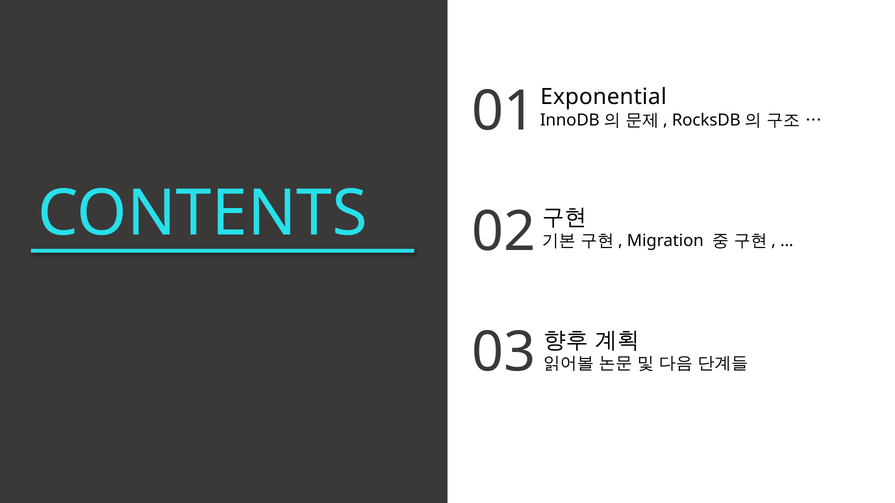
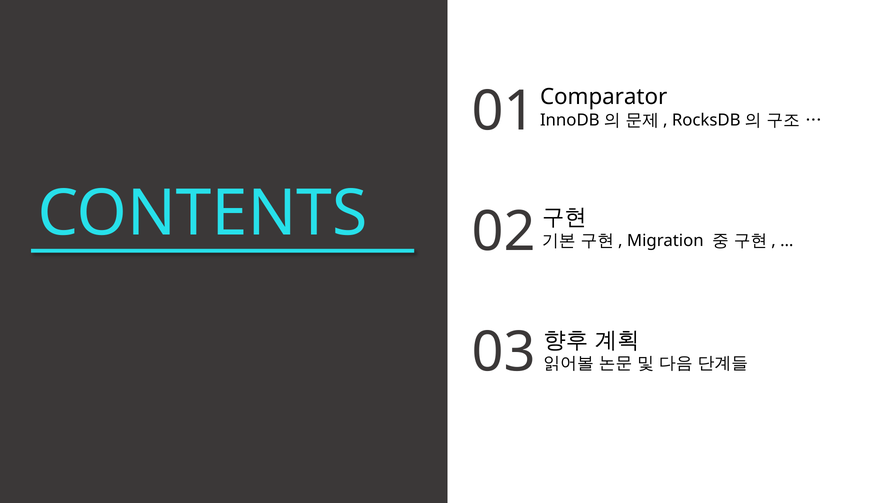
Exponential: Exponential -> Comparator
